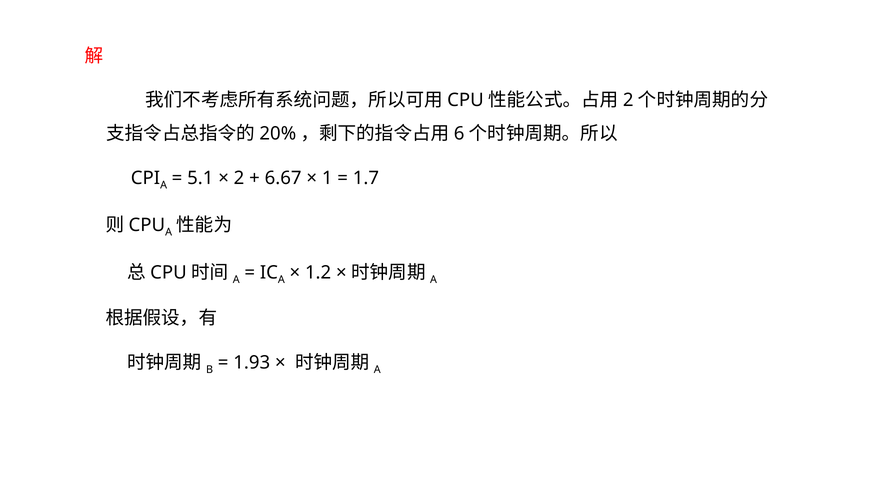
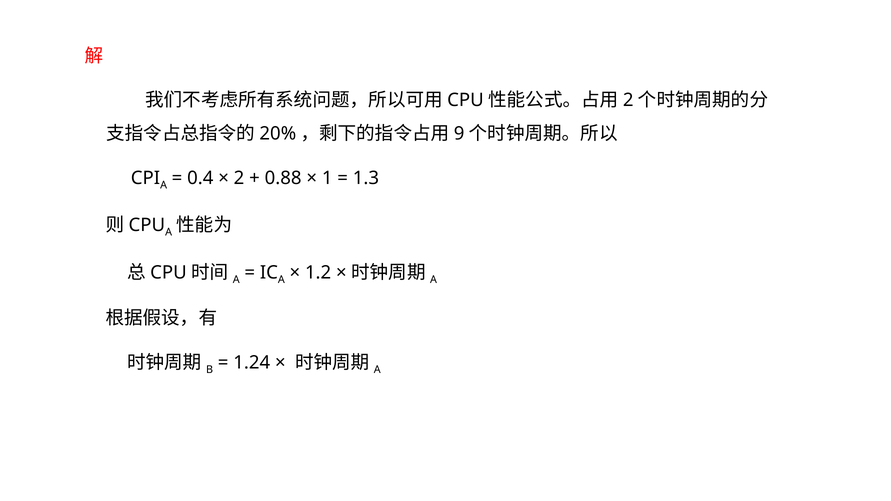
6: 6 -> 9
5.1: 5.1 -> 0.4
6.67: 6.67 -> 0.88
1.7: 1.7 -> 1.3
1.93: 1.93 -> 1.24
